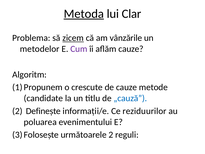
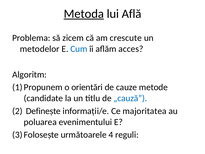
Clar: Clar -> Află
zicem underline: present -> none
vânzările: vânzările -> crescute
Cum colour: purple -> blue
aflăm cauze: cauze -> acces
crescute: crescute -> orientări
reziduurilor: reziduurilor -> majoritatea
următoarele 2: 2 -> 4
